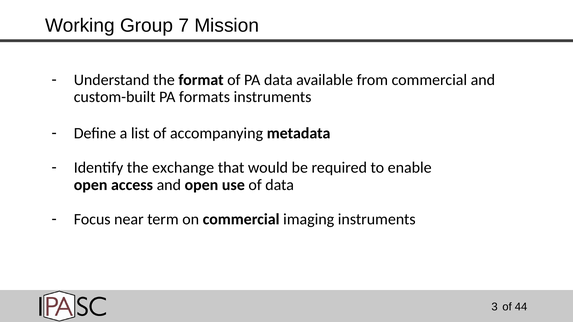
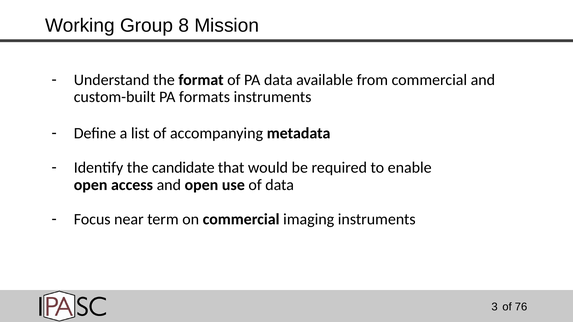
7: 7 -> 8
exchange: exchange -> candidate
44: 44 -> 76
